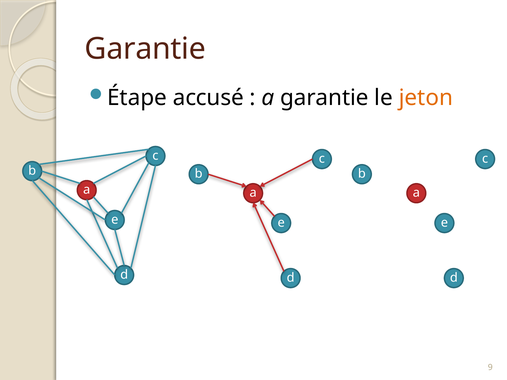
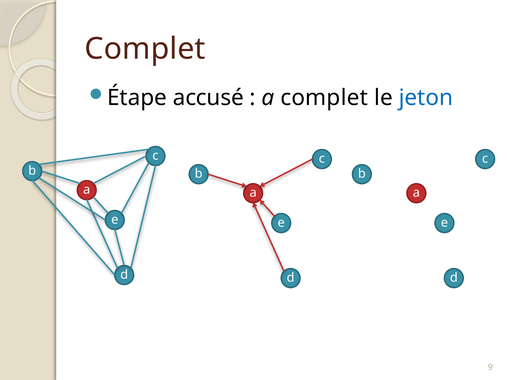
Garantie at (145, 49): Garantie -> Complet
a garantie: garantie -> complet
jeton colour: orange -> blue
